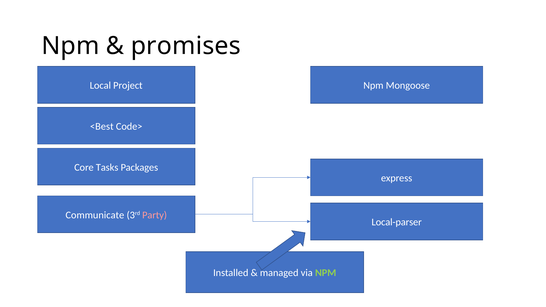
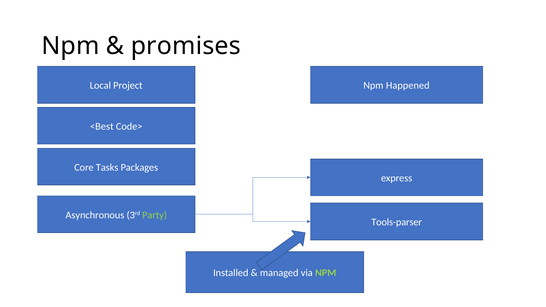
Mongoose: Mongoose -> Happened
Communicate: Communicate -> Asynchronous
Party colour: pink -> light green
Local-parser: Local-parser -> Tools-parser
